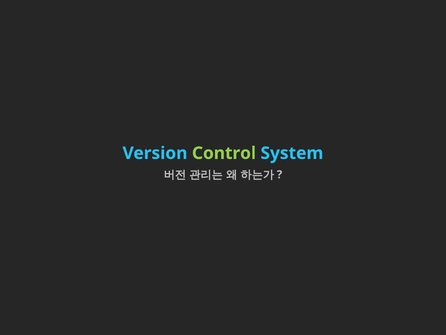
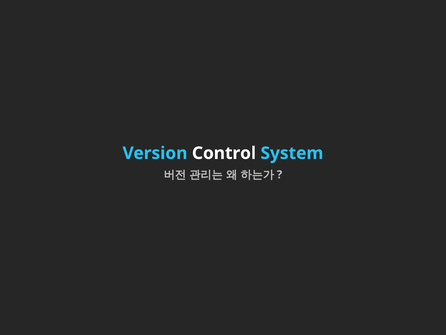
Control colour: light green -> white
